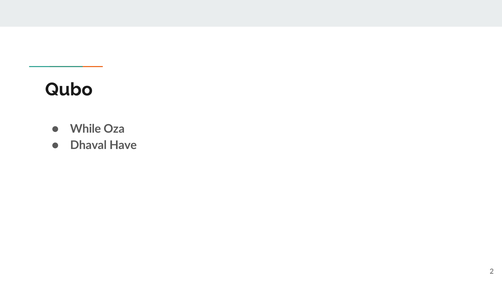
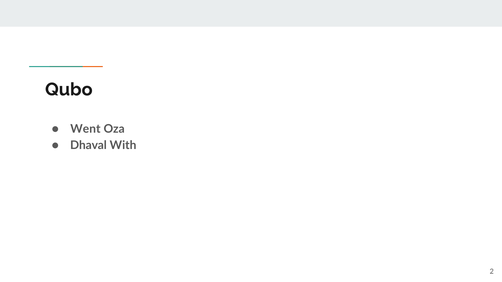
While: While -> Went
Have: Have -> With
